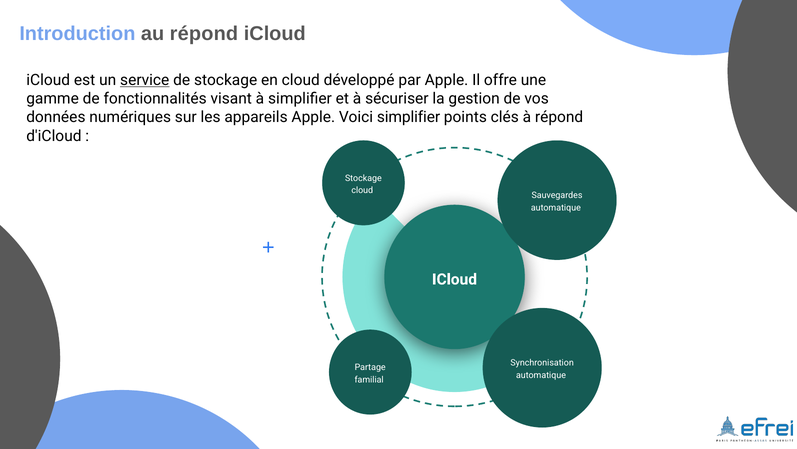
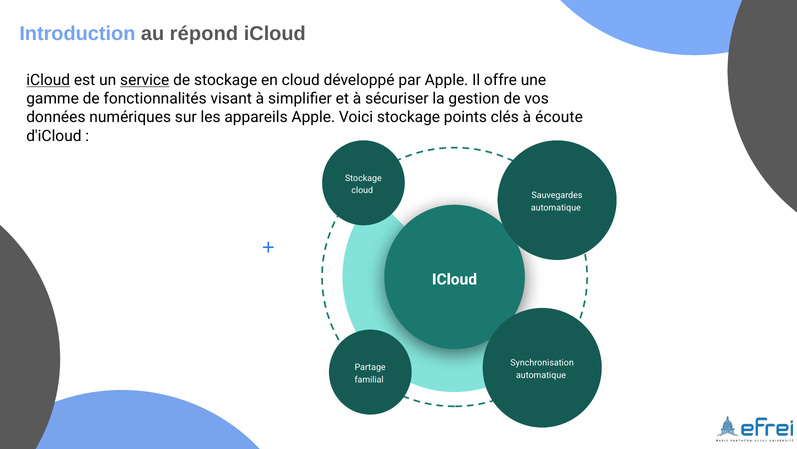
iCloud at (48, 80) underline: none -> present
Voici simplifier: simplifier -> stockage
à répond: répond -> écoute
